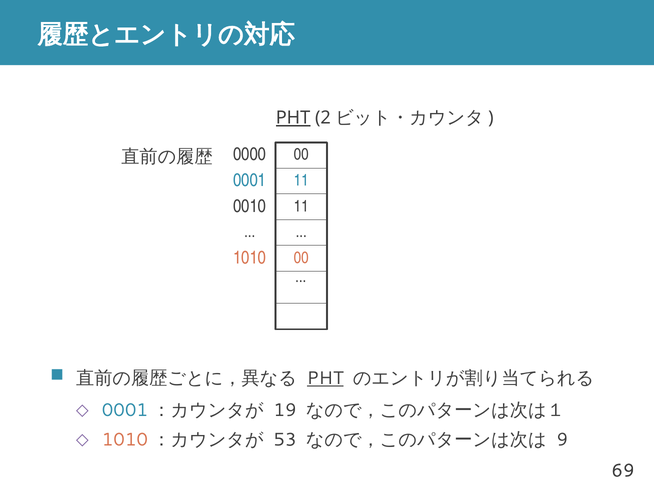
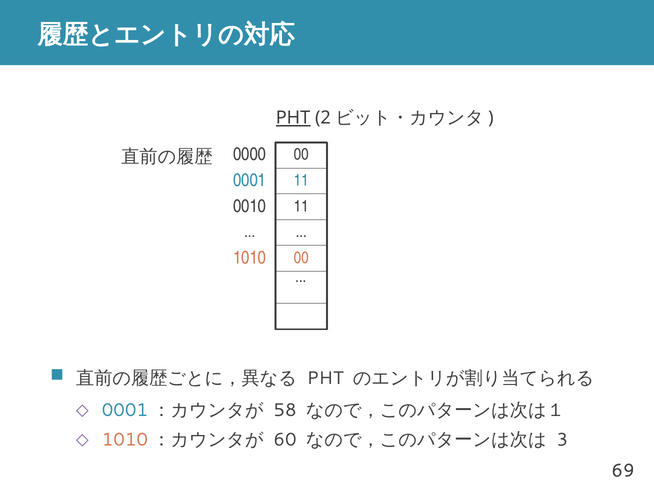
PHT at (325, 378) underline: present -> none
19: 19 -> 58
53: 53 -> 60
9: 9 -> 3
